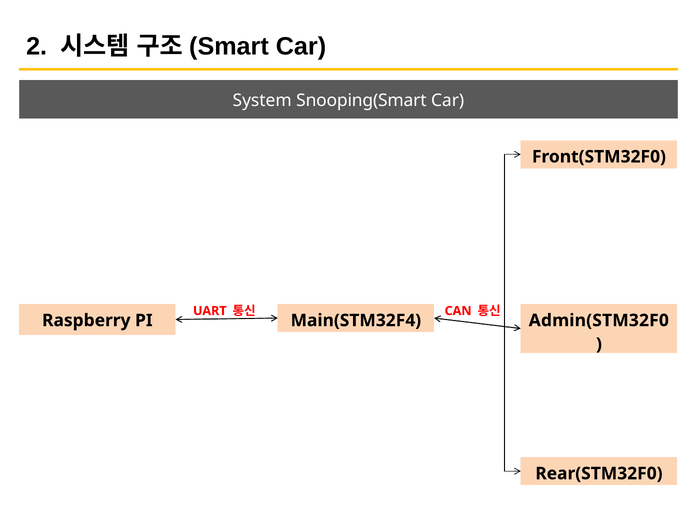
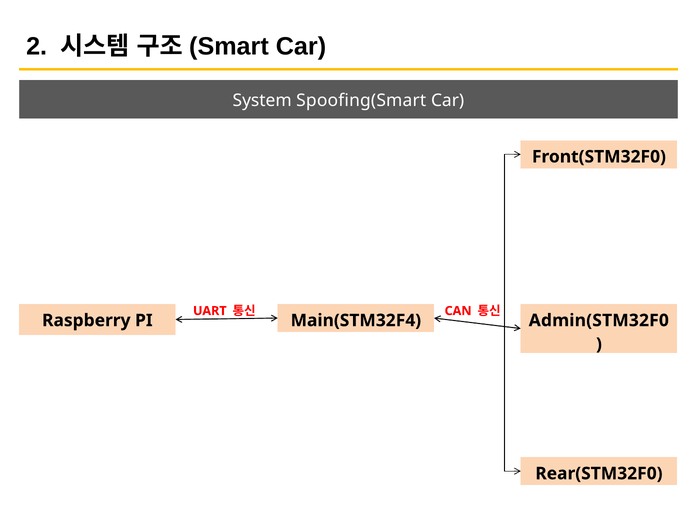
Snooping(Smart: Snooping(Smart -> Spoofing(Smart
